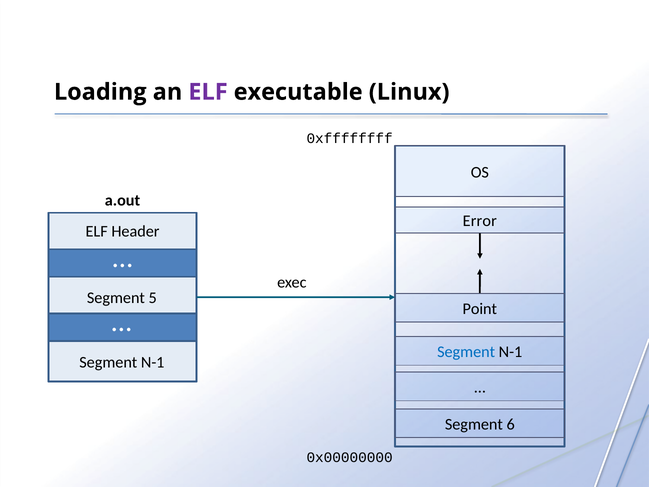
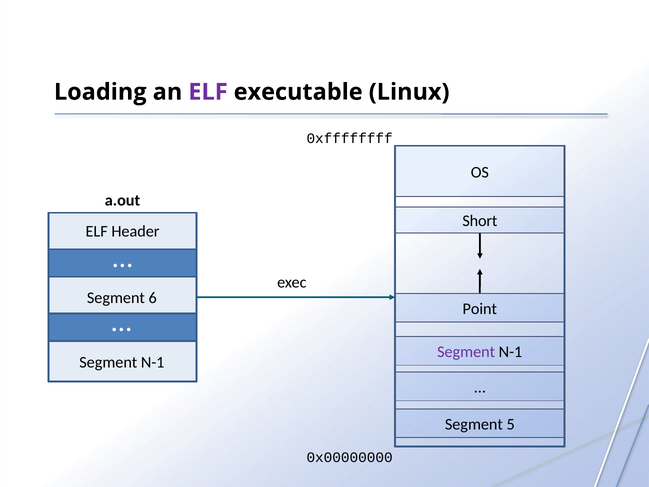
Error: Error -> Short
5: 5 -> 6
Segment at (466, 352) colour: blue -> purple
6: 6 -> 5
